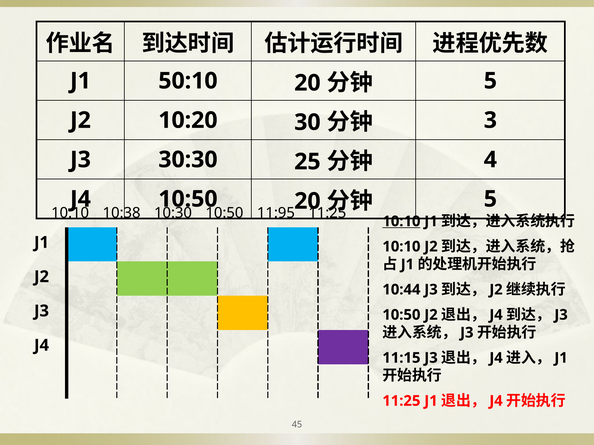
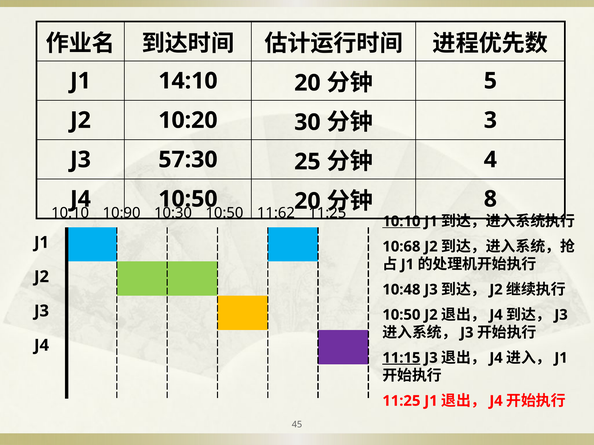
50:10: 50:10 -> 14:10
30:30: 30:30 -> 57:30
5 at (490, 199): 5 -> 8
10:38: 10:38 -> 10:90
11:95: 11:95 -> 11:62
10:10 at (401, 247): 10:10 -> 10:68
10:44: 10:44 -> 10:48
11:15 underline: none -> present
